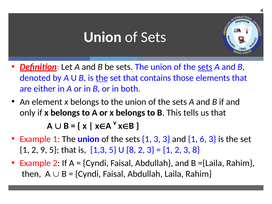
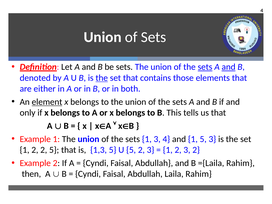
and at (229, 67) underline: none -> present
element underline: none -> present
3 3: 3 -> 4
1 6: 6 -> 5
2 9: 9 -> 2
U 8: 8 -> 5
3 8: 8 -> 2
